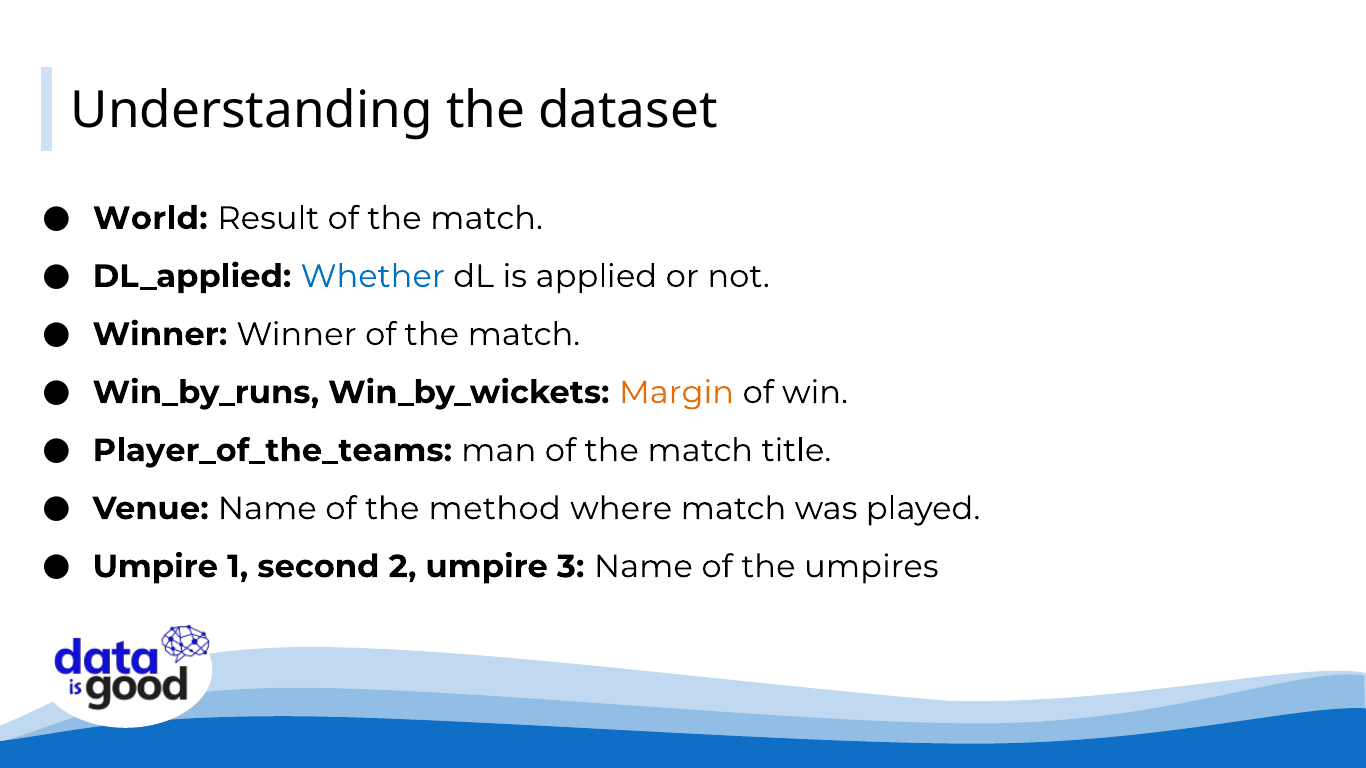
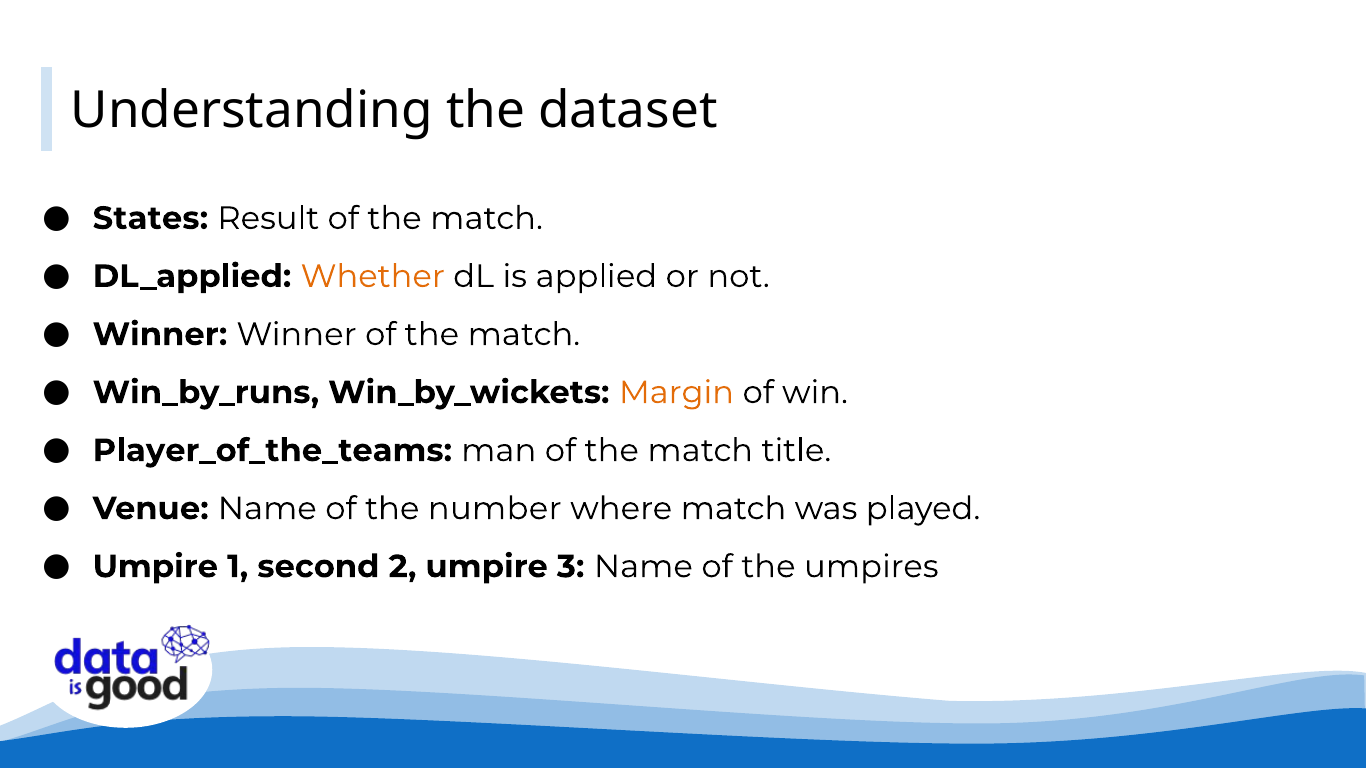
World: World -> States
Whether colour: blue -> orange
method: method -> number
